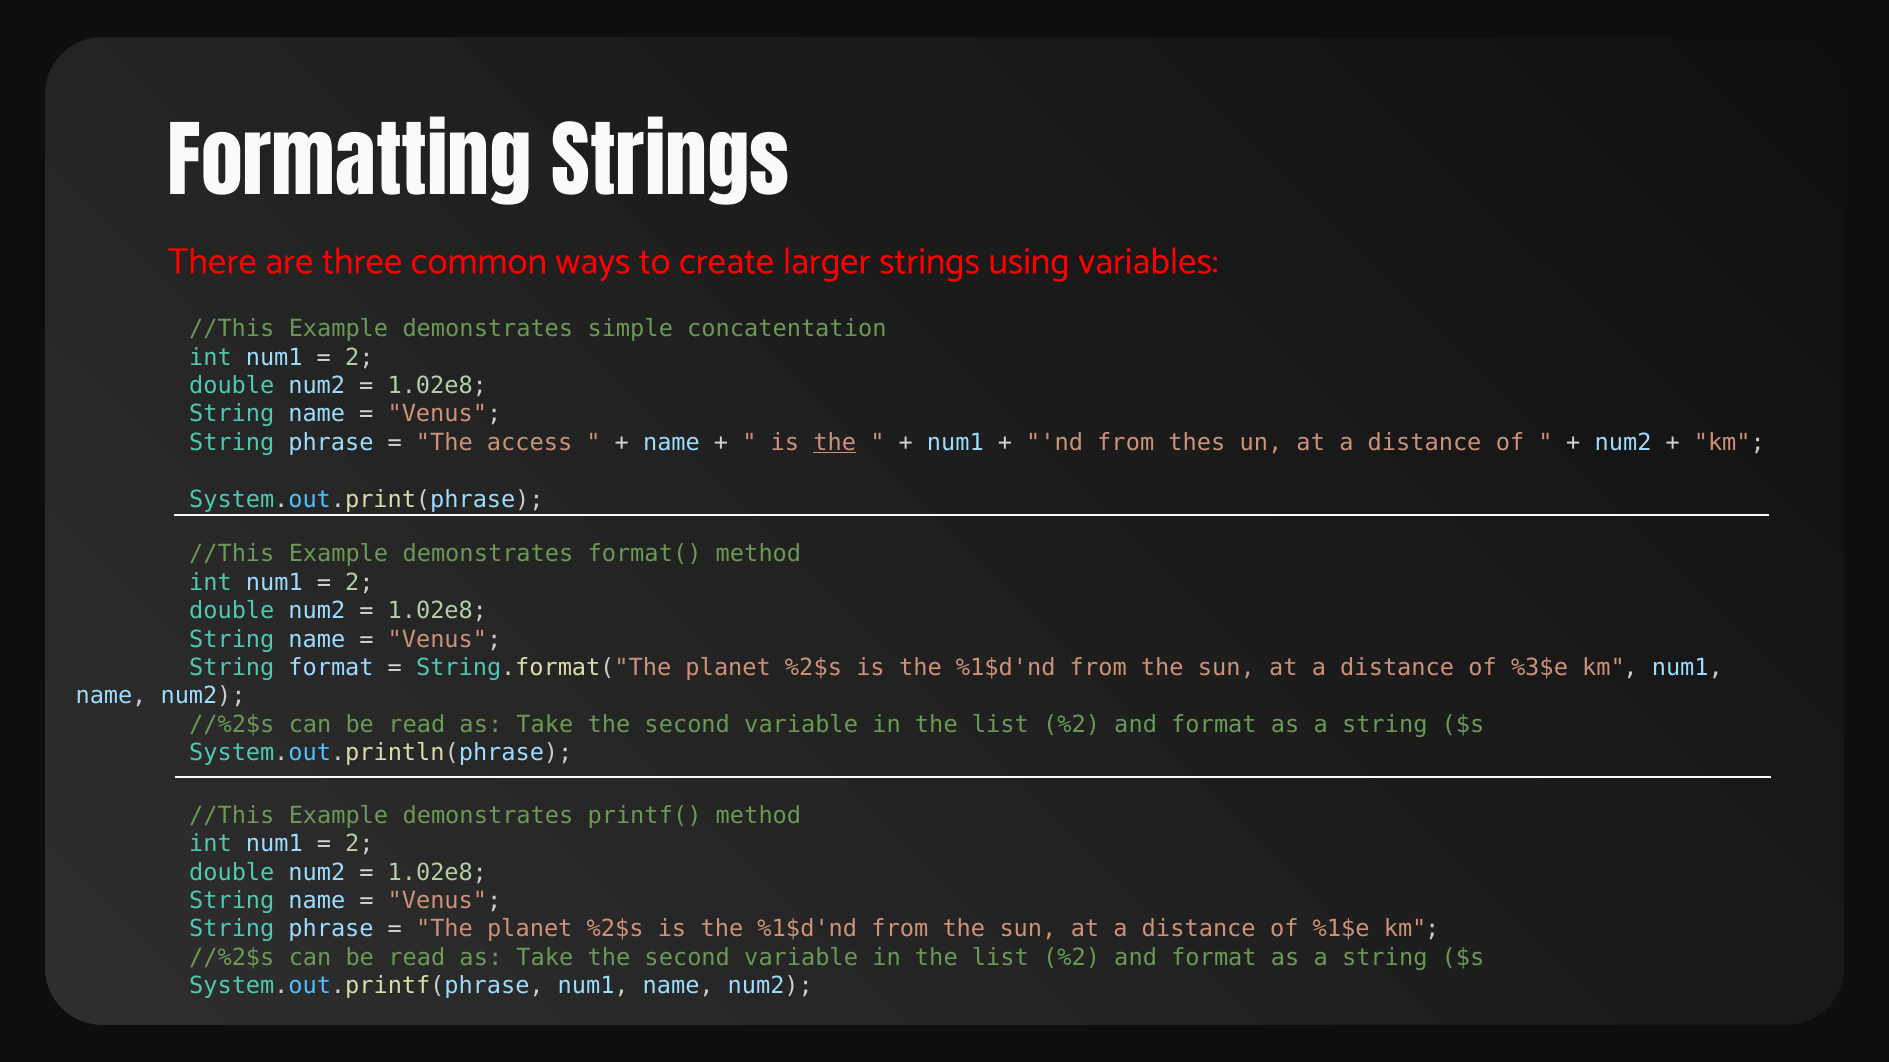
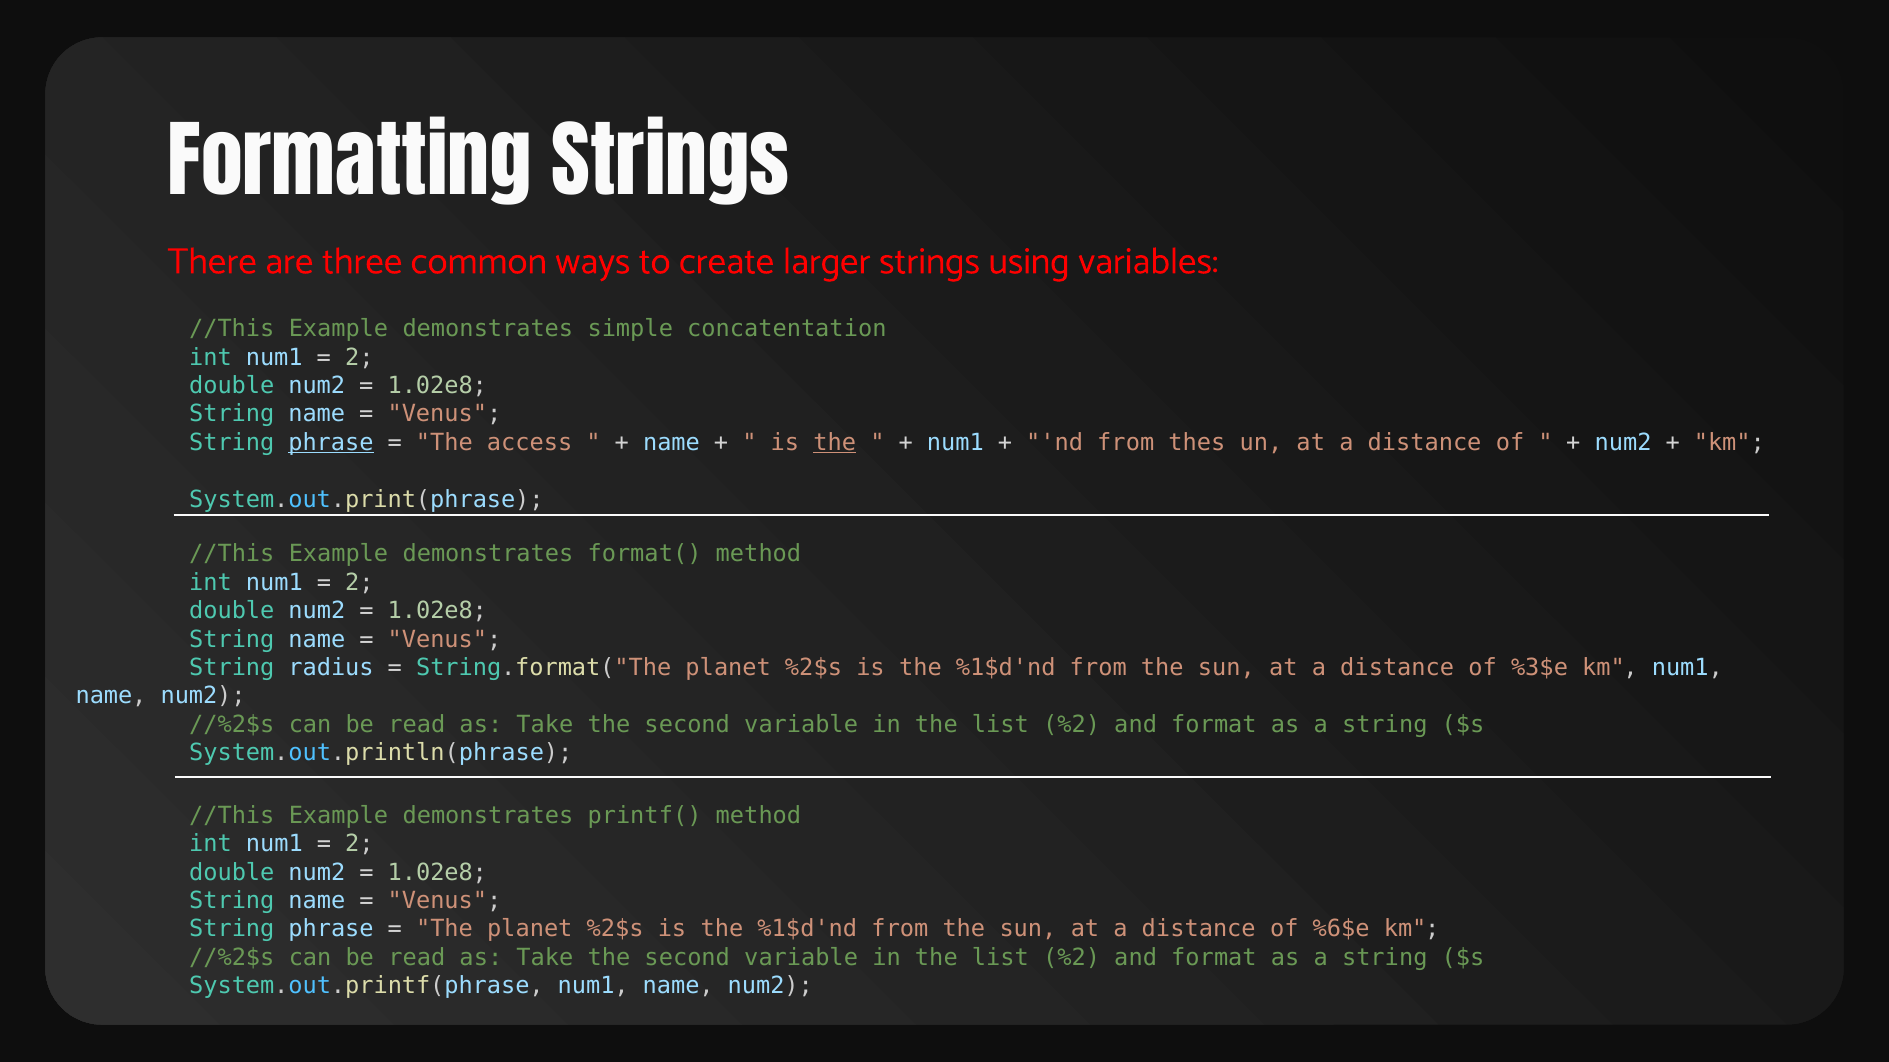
phrase at (331, 443) underline: none -> present
String format: format -> radius
%1$e: %1$e -> %6$e
